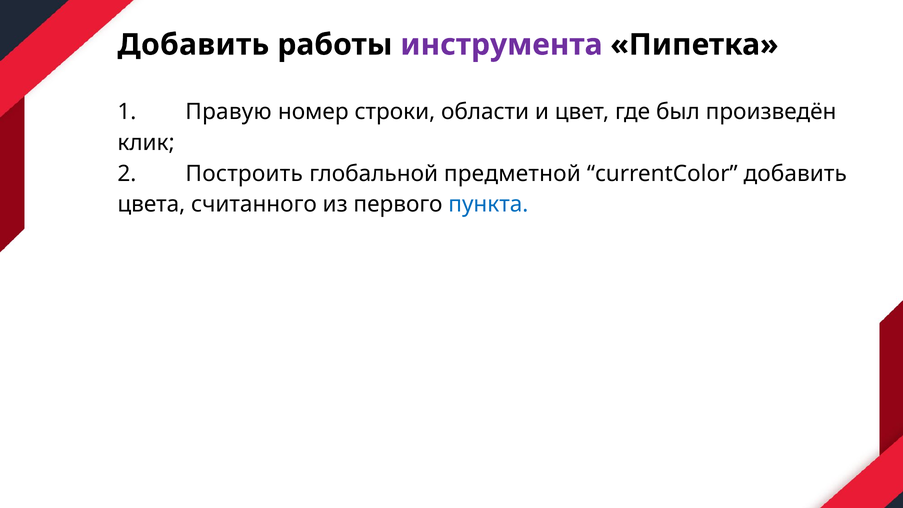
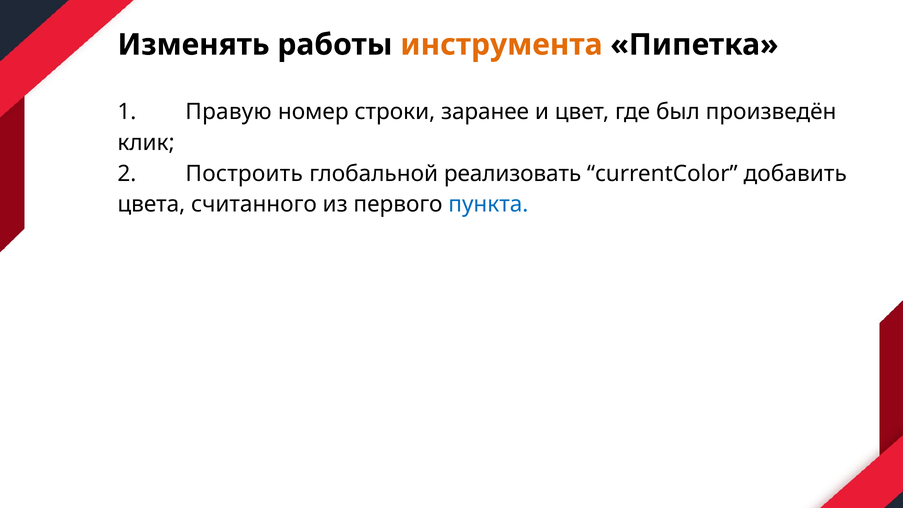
Добавить at (193, 45): Добавить -> Изменять
инструмента colour: purple -> orange
области: области -> заранее
предметной: предметной -> реализовать
